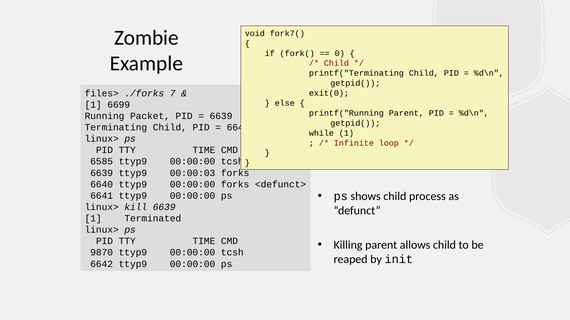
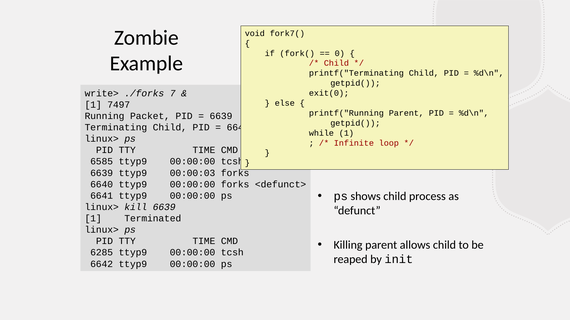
files>: files> -> write>
6699: 6699 -> 7497
9870: 9870 -> 6285
